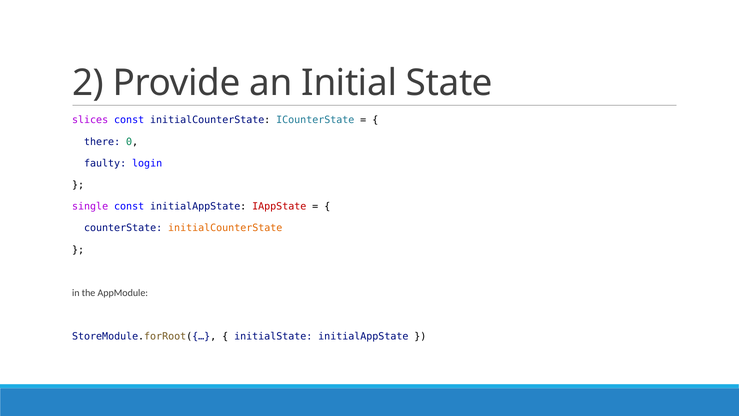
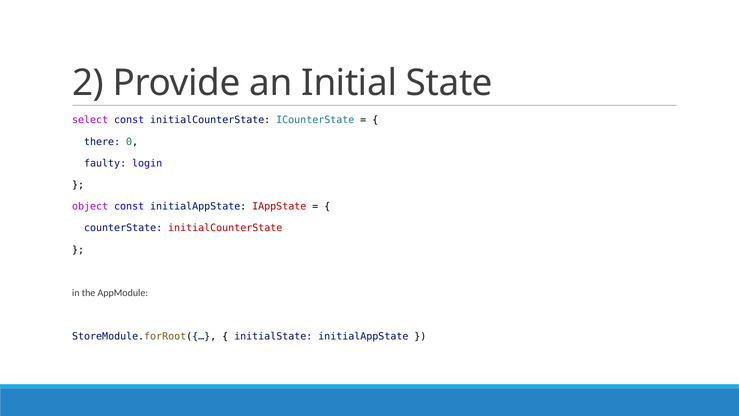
slices: slices -> select
single: single -> object
initialCounterState at (225, 228) colour: orange -> red
